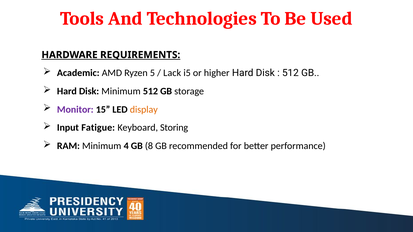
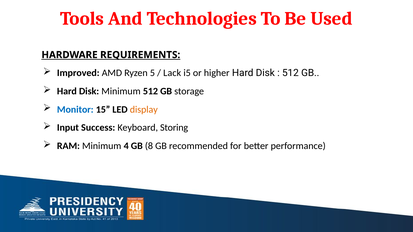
Academic: Academic -> Improved
Monitor colour: purple -> blue
Fatigue: Fatigue -> Success
